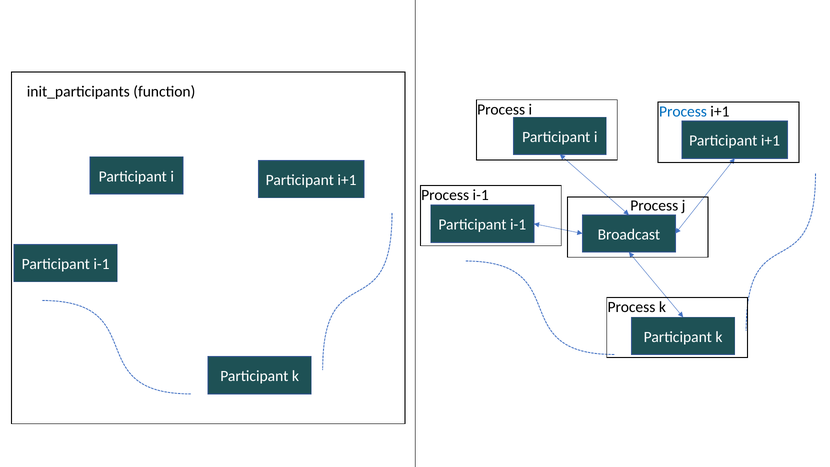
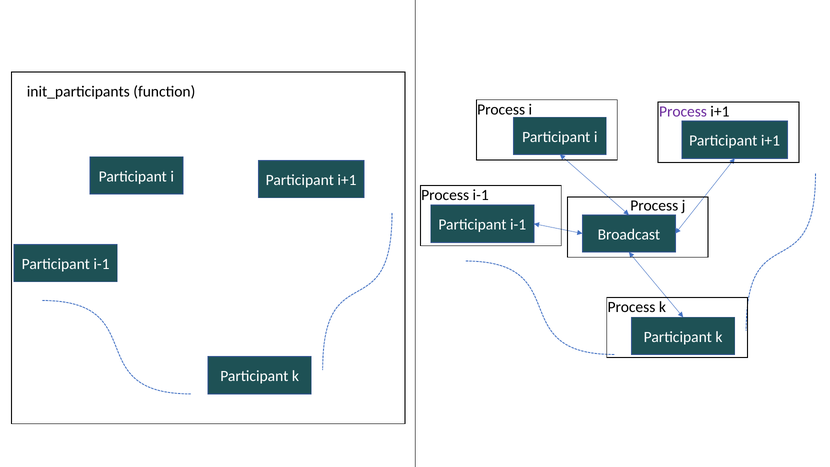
Process at (683, 112) colour: blue -> purple
